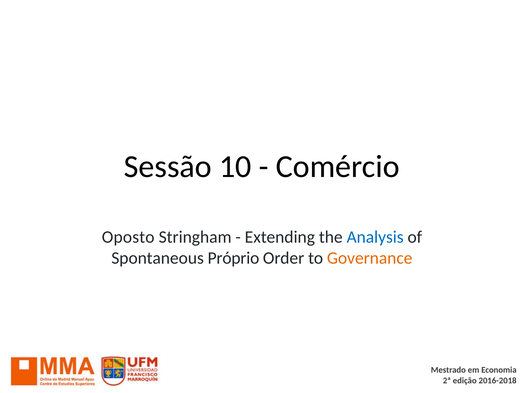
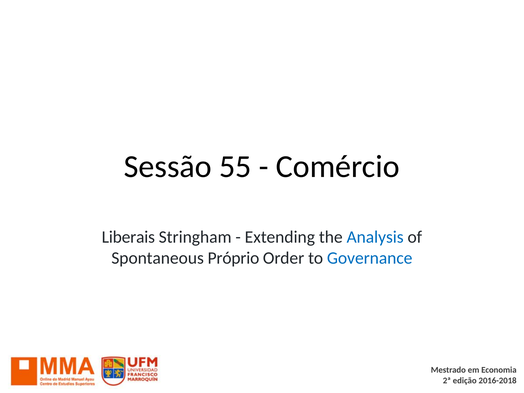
10: 10 -> 55
Oposto: Oposto -> Liberais
Governance colour: orange -> blue
